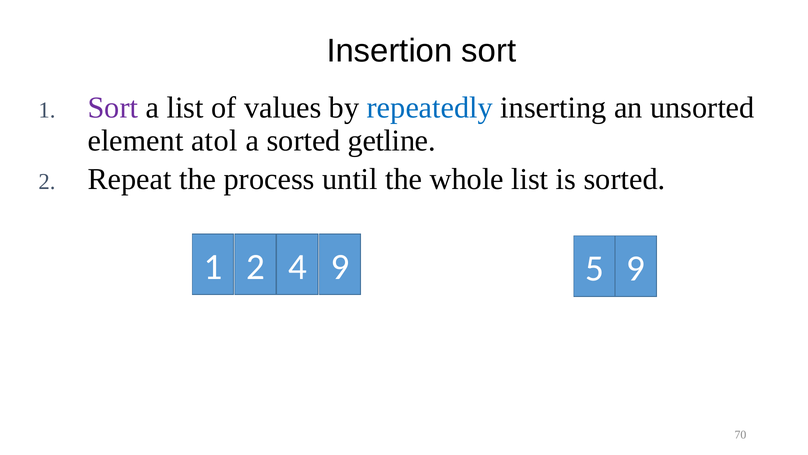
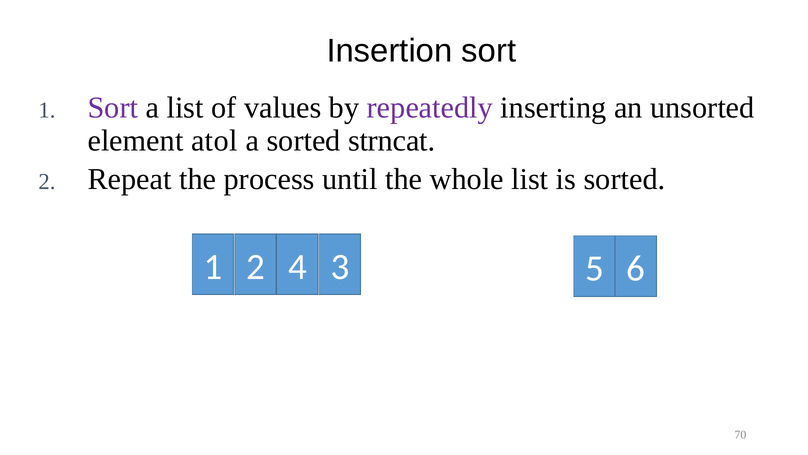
repeatedly colour: blue -> purple
getline: getline -> strncat
2 9: 9 -> 3
5 9: 9 -> 6
